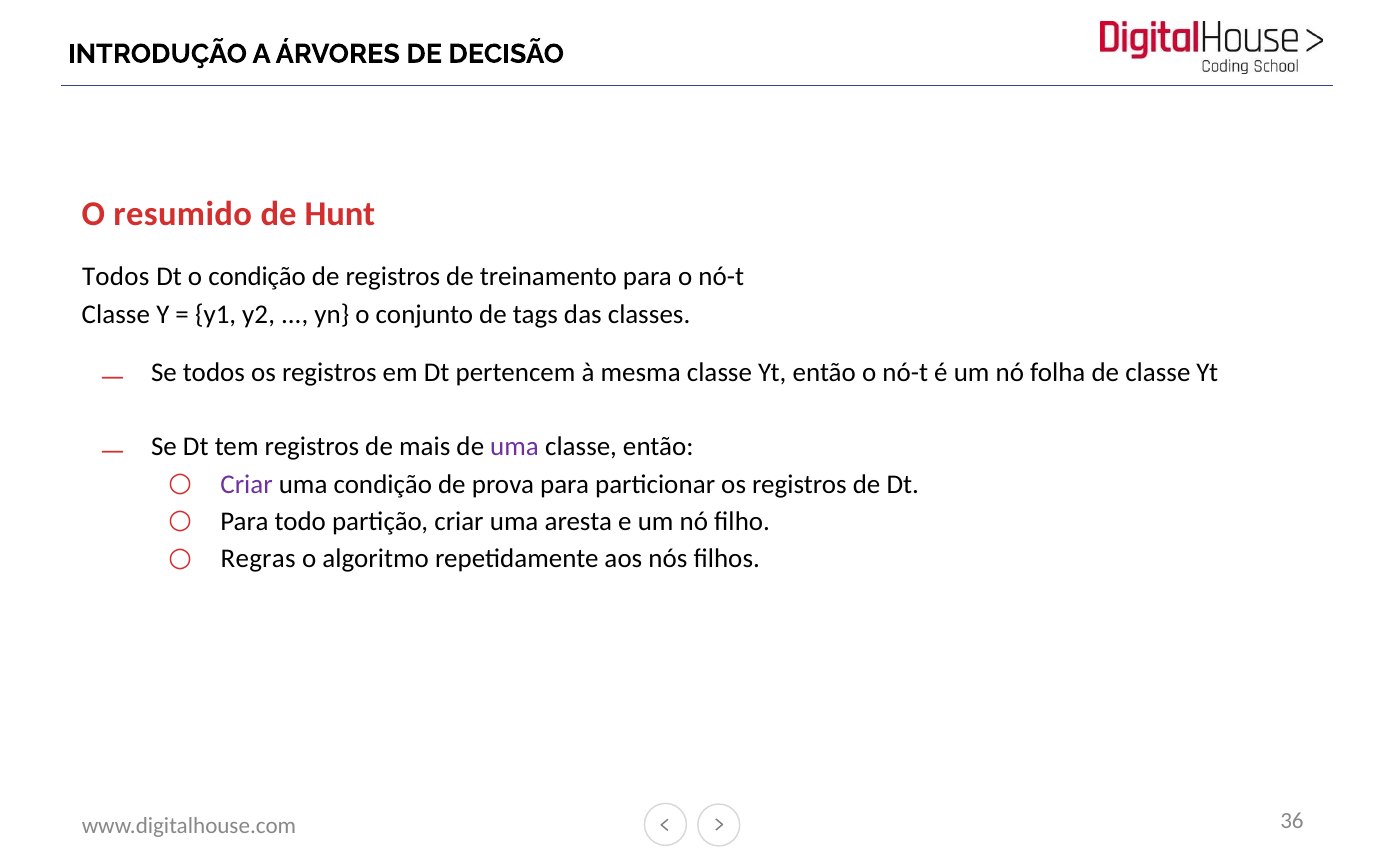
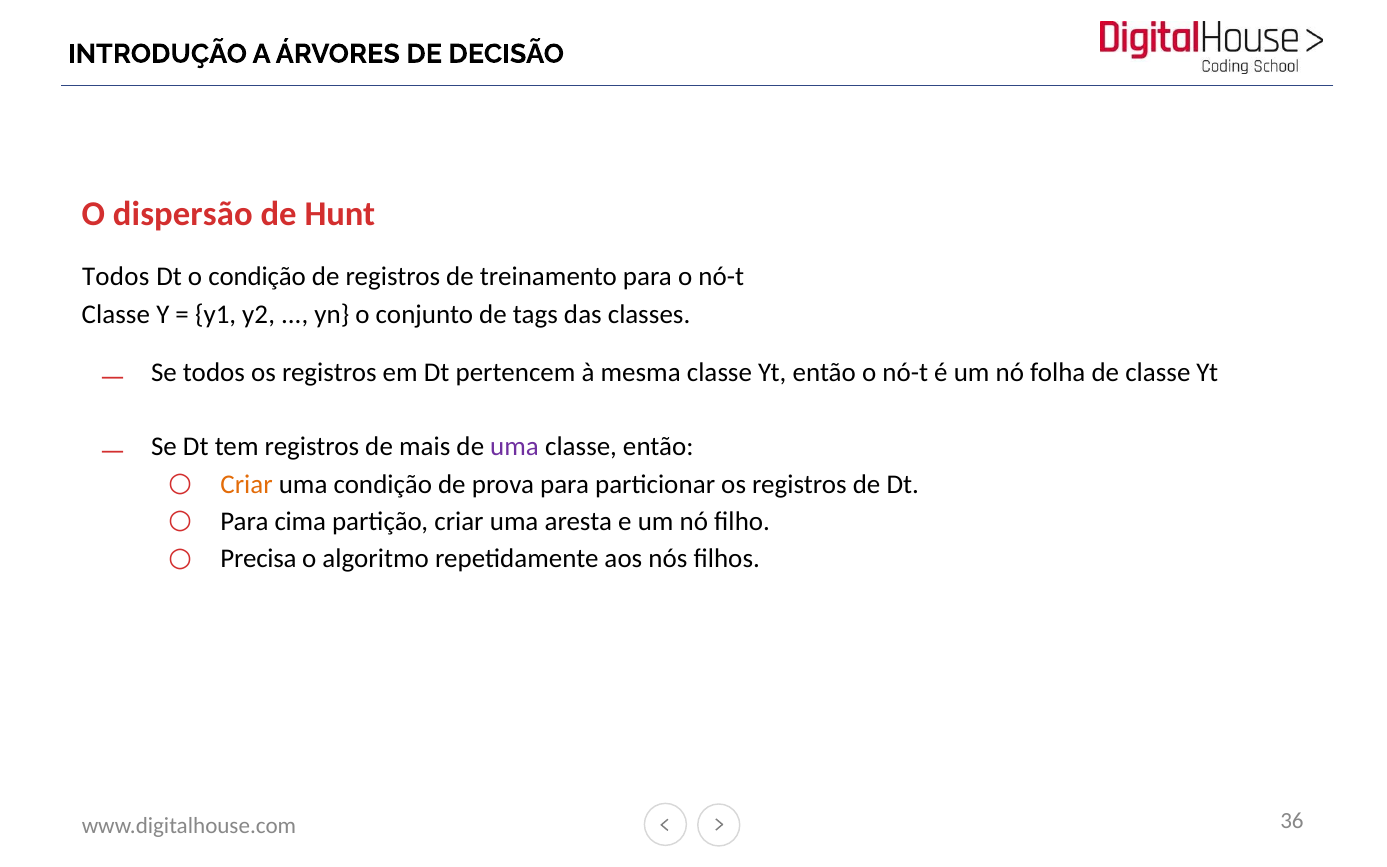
resumido: resumido -> dispersão
Criar at (247, 484) colour: purple -> orange
todo: todo -> cima
Regras: Regras -> Precisa
